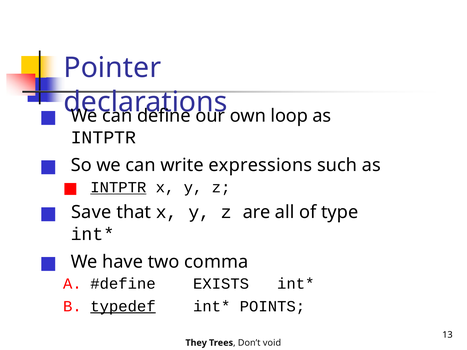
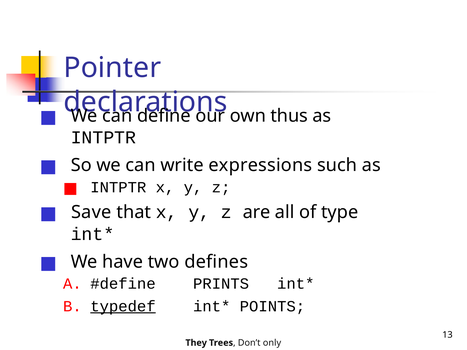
loop: loop -> thus
INTPTR at (118, 187) underline: present -> none
comma: comma -> defines
EXISTS: EXISTS -> PRINTS
void: void -> only
